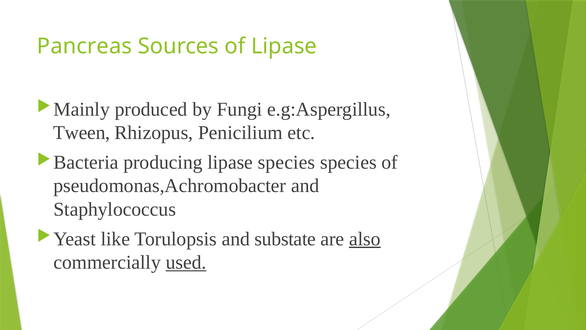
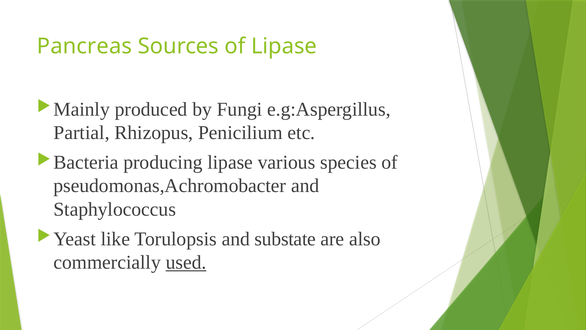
Tween: Tween -> Partial
lipase species: species -> various
also underline: present -> none
